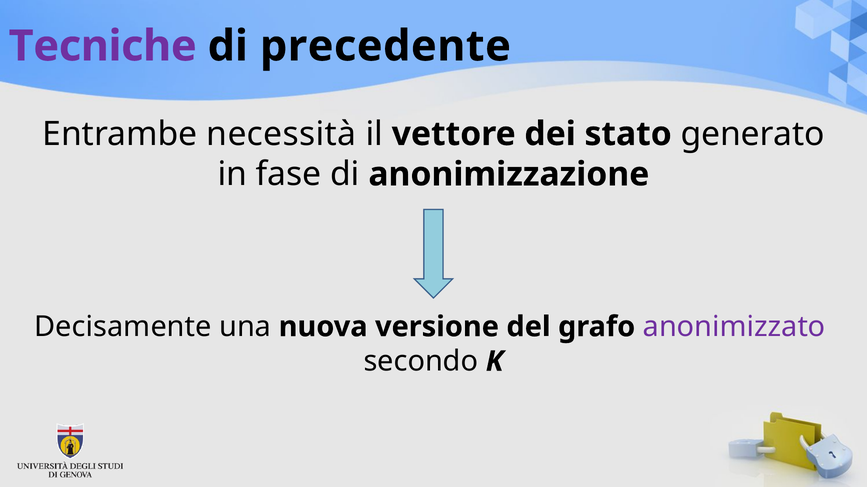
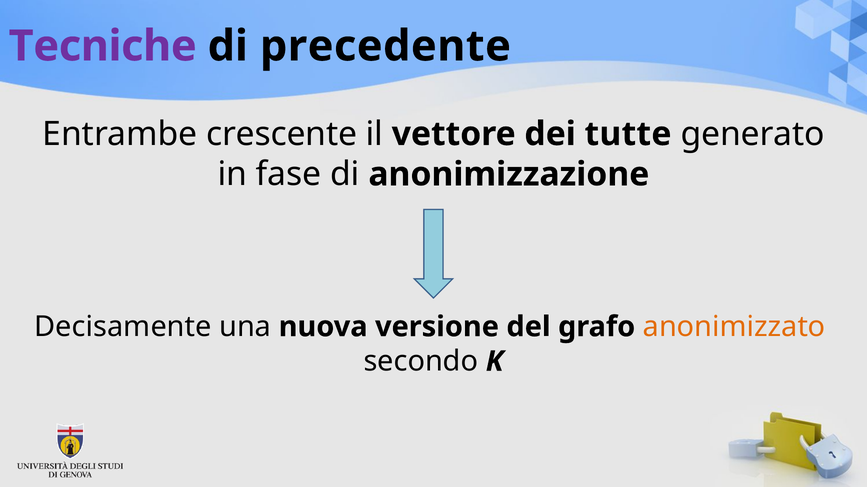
necessità: necessità -> crescente
stato: stato -> tutte
anonimizzato colour: purple -> orange
